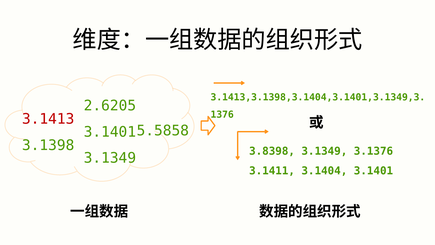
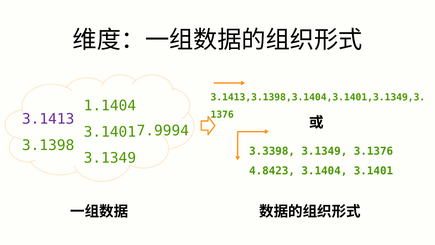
2.6205: 2.6205 -> 1.1404
3.1413 colour: red -> purple
5.5858: 5.5858 -> 7.9994
3.8398: 3.8398 -> 3.3398
3.1411: 3.1411 -> 4.8423
